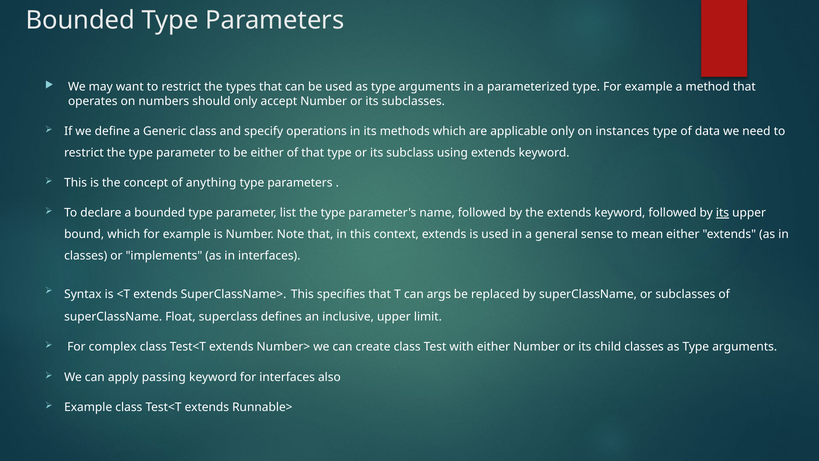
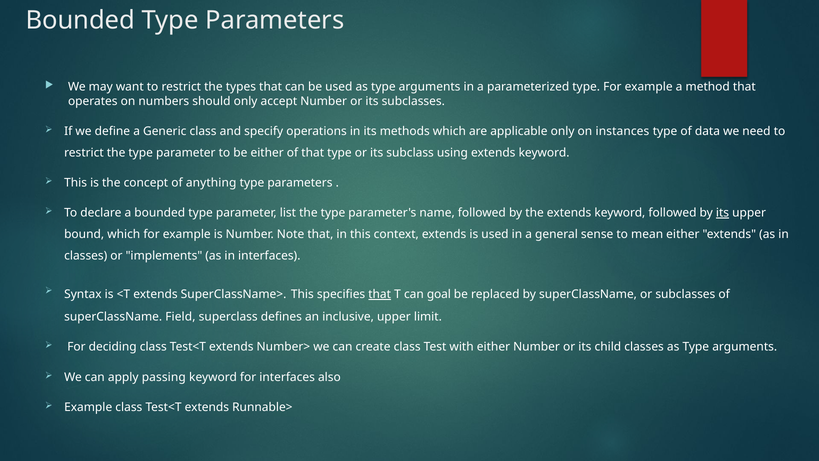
that at (380, 294) underline: none -> present
args: args -> goal
Float: Float -> Field
complex: complex -> deciding
